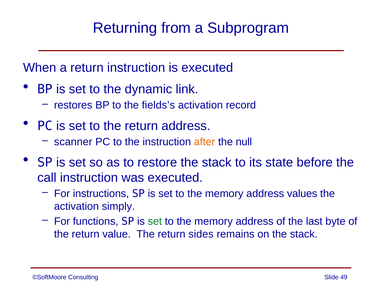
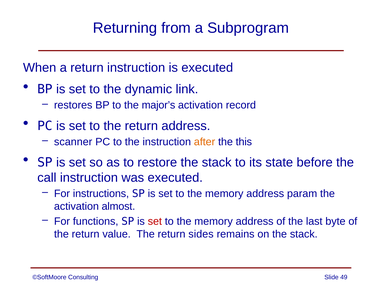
fields’s: fields’s -> major’s
null: null -> this
values: values -> param
simply: simply -> almost
set at (155, 221) colour: green -> red
